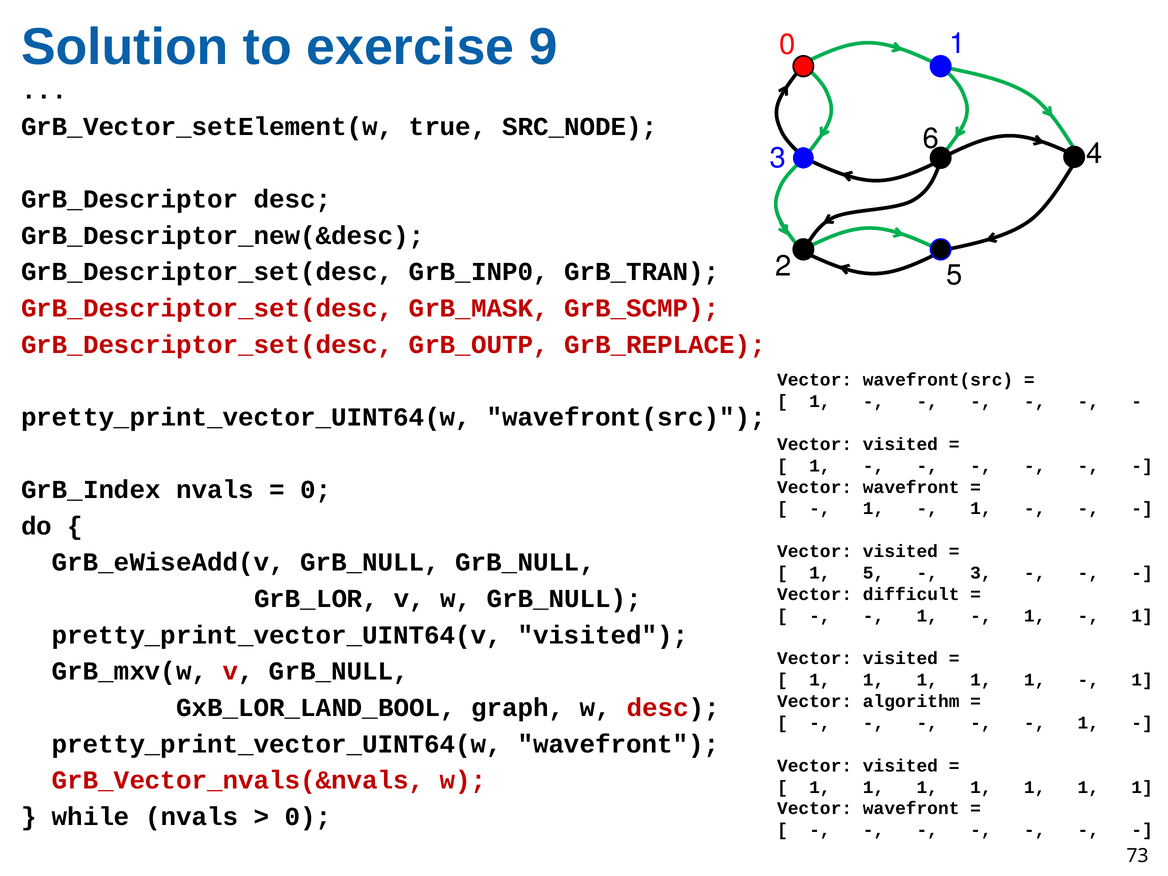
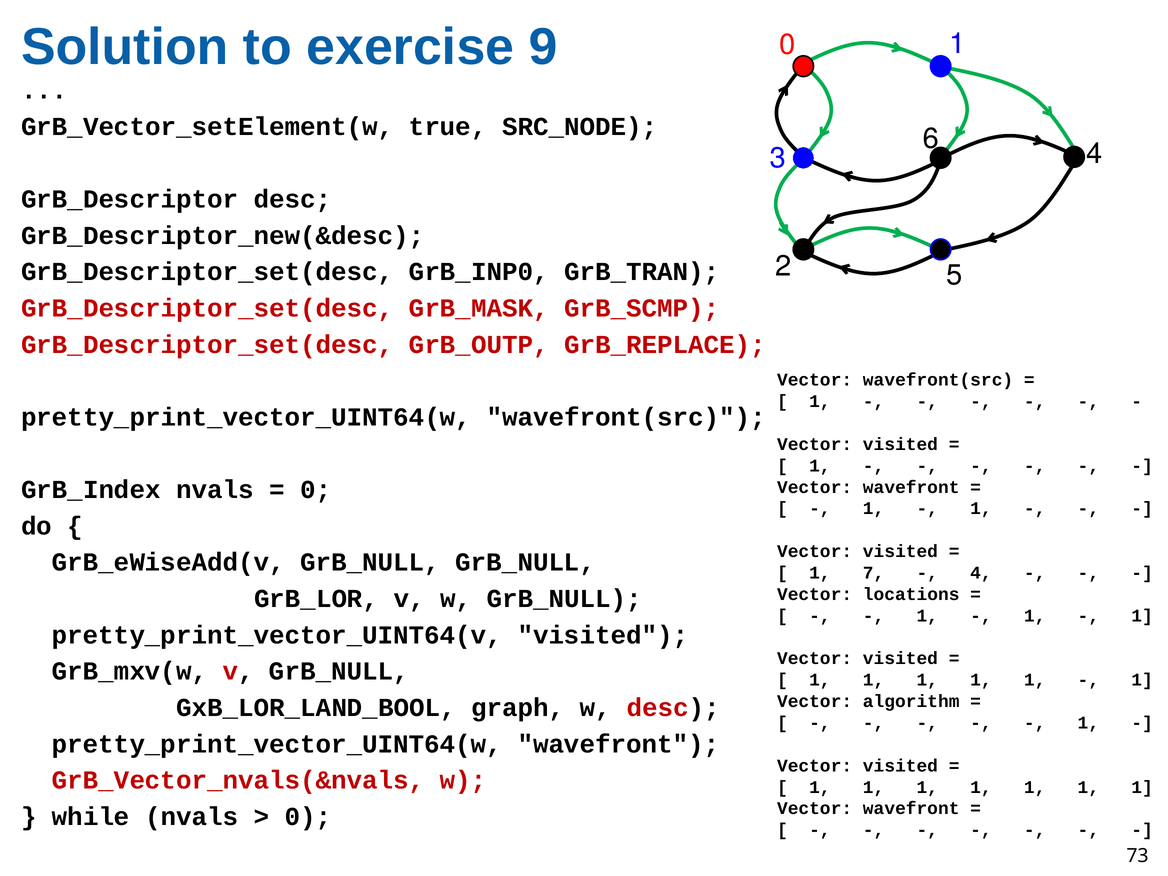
1 5: 5 -> 7
3 at (981, 573): 3 -> 4
difficult: difficult -> locations
